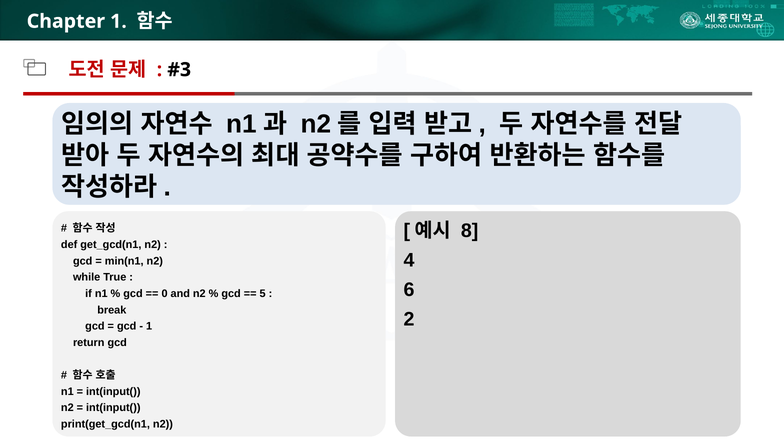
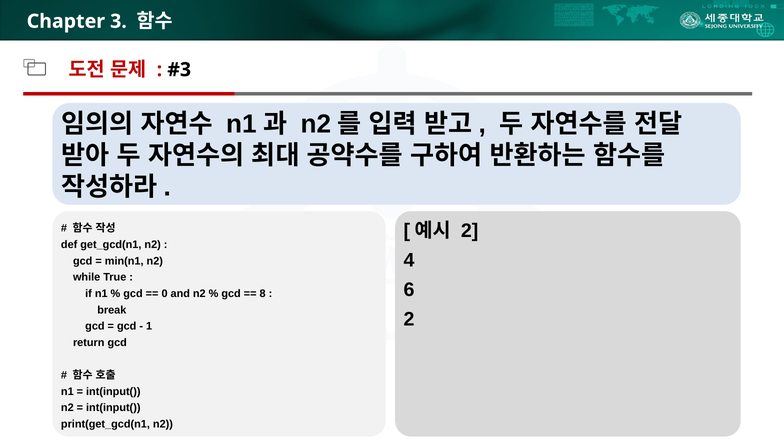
Chapter 1: 1 -> 3
8 at (470, 231): 8 -> 2
5: 5 -> 8
